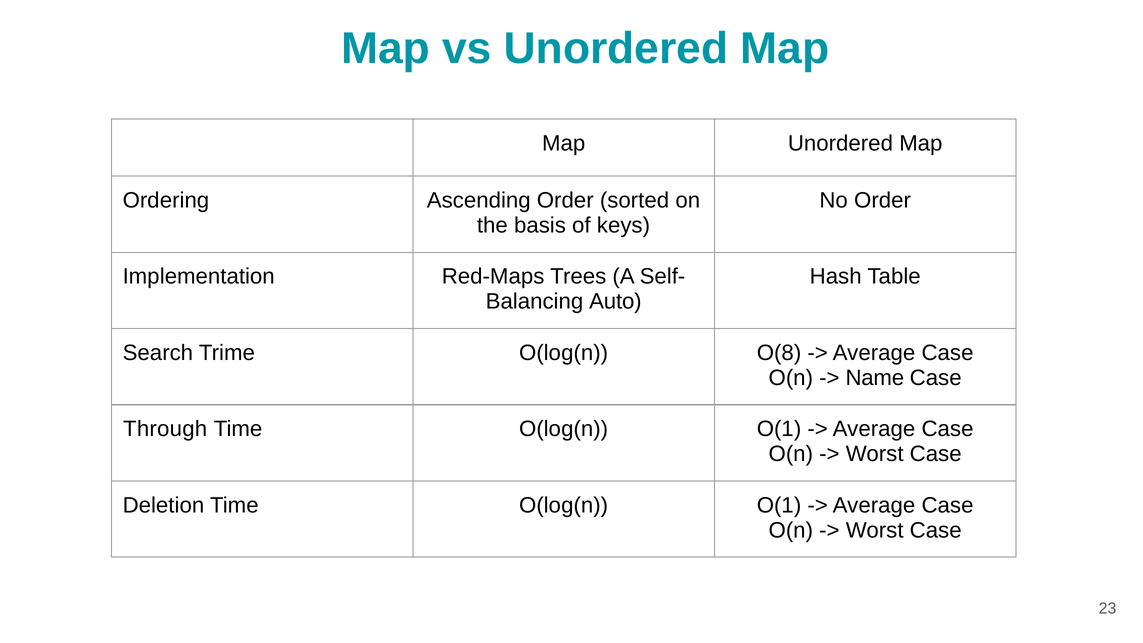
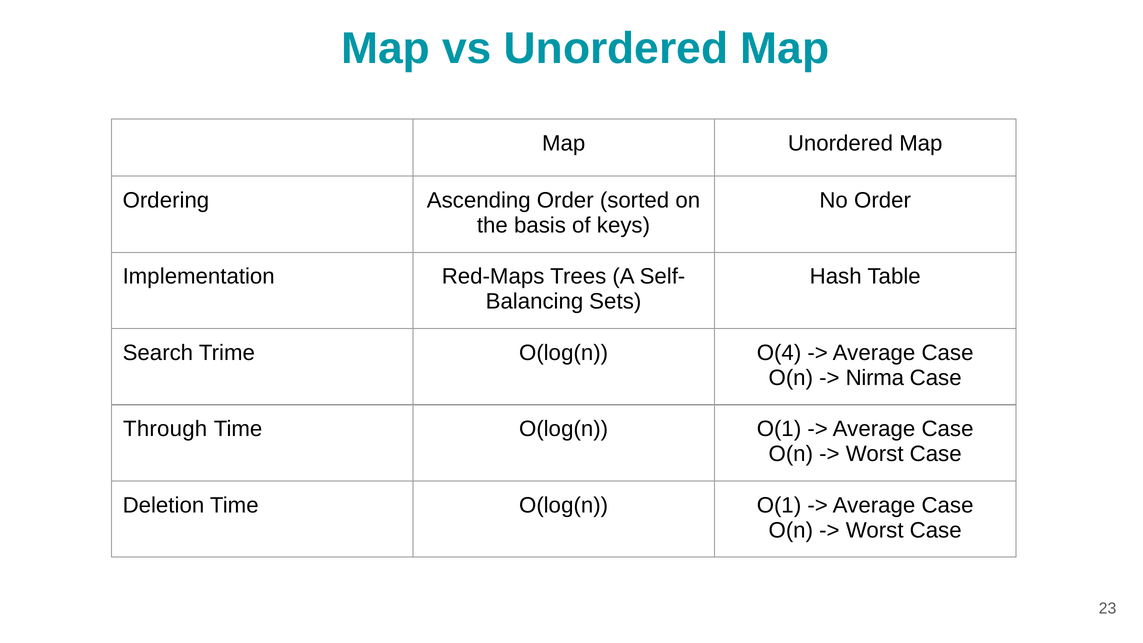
Auto: Auto -> Sets
O(8: O(8 -> O(4
Name: Name -> Nirma
